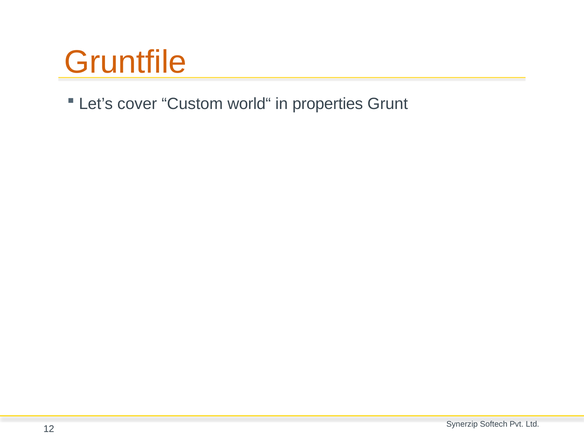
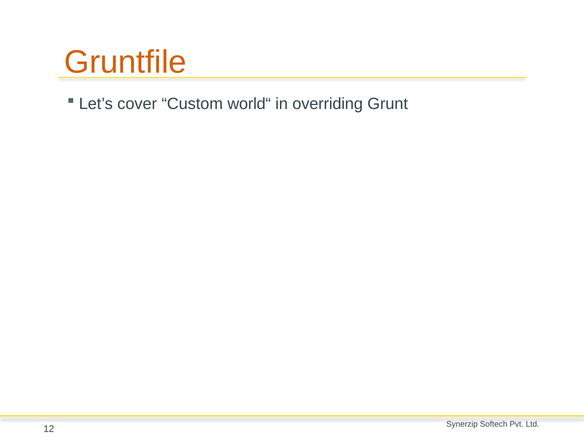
properties: properties -> overriding
